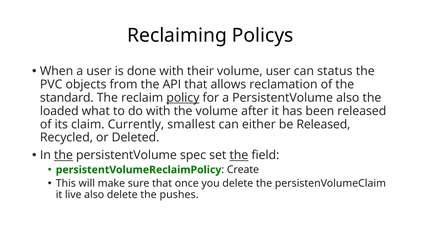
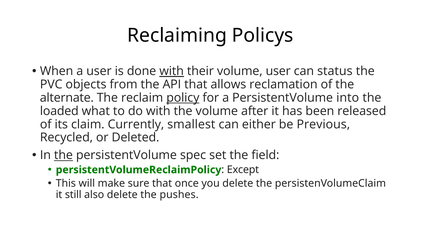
with at (172, 71) underline: none -> present
standard: standard -> alternate
PersistentVolume also: also -> into
be Released: Released -> Previous
the at (239, 155) underline: present -> none
Create: Create -> Except
live: live -> still
